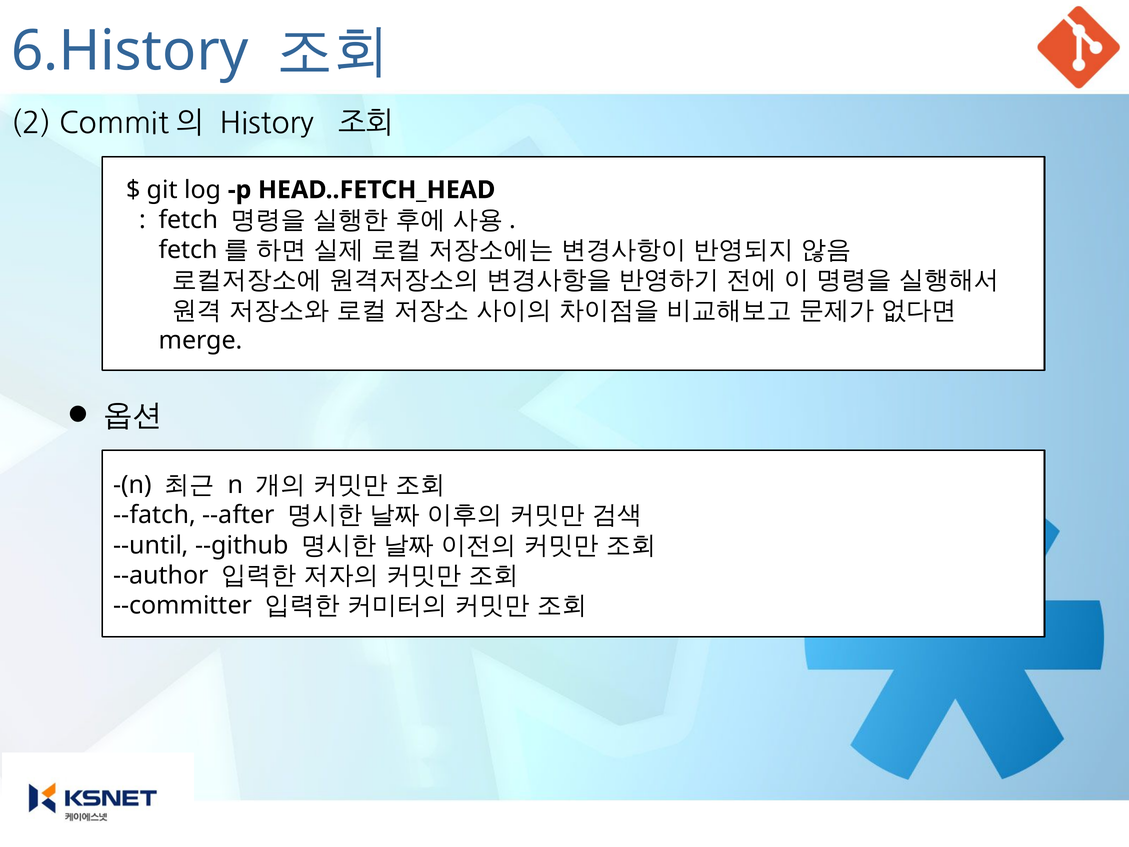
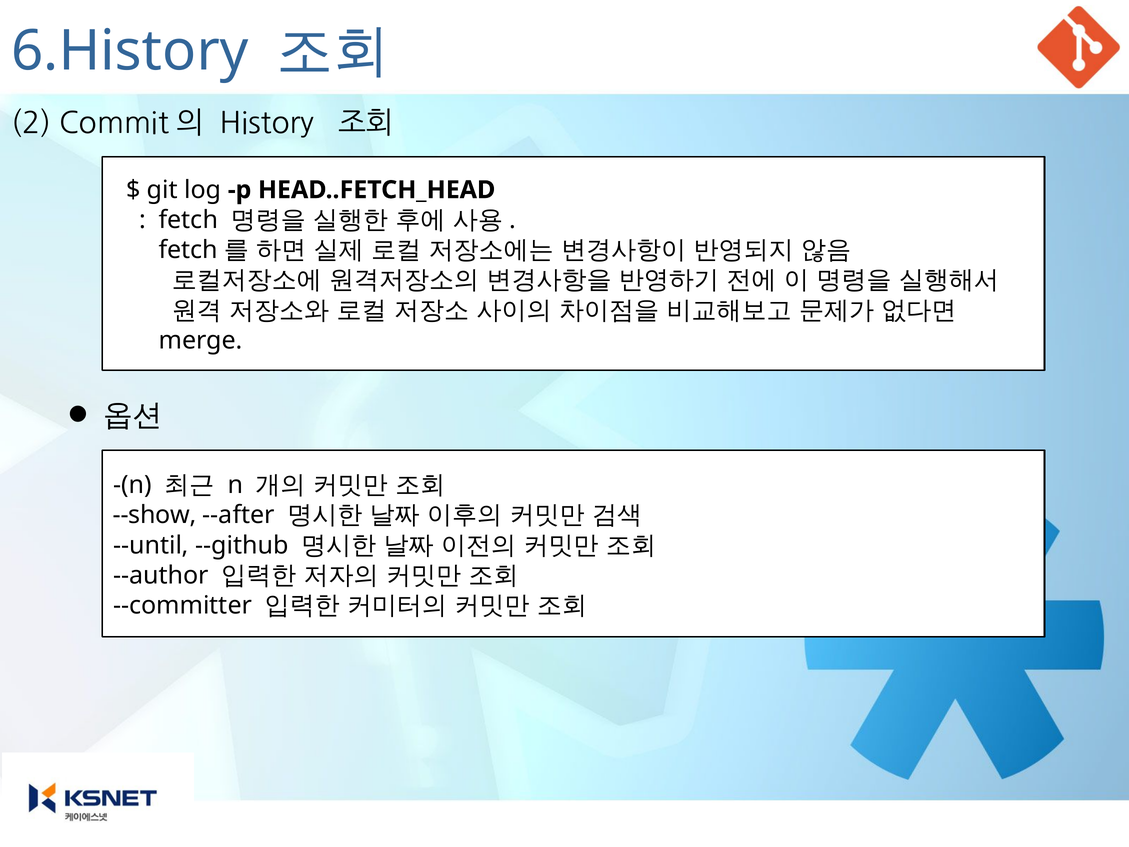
--fatch: --fatch -> --show
